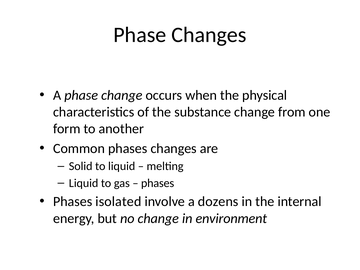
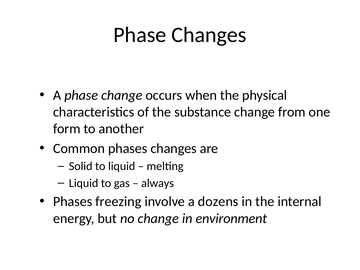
phases at (158, 183): phases -> always
isolated: isolated -> freezing
